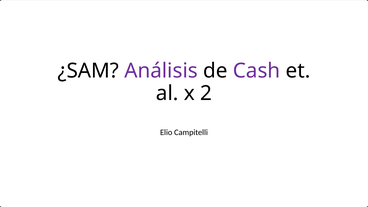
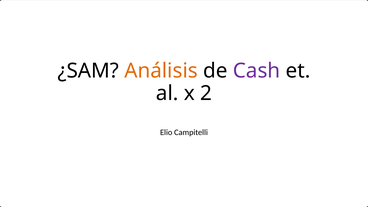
Análisis colour: purple -> orange
